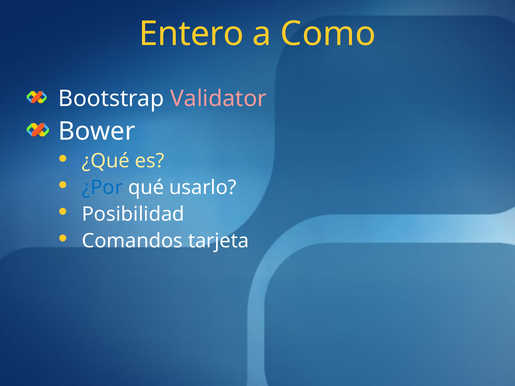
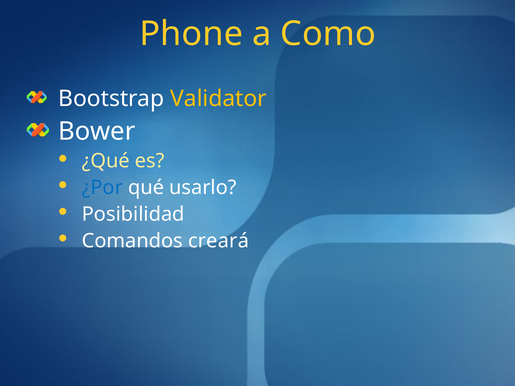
Entero: Entero -> Phone
Validator colour: pink -> yellow
tarjeta: tarjeta -> creará
